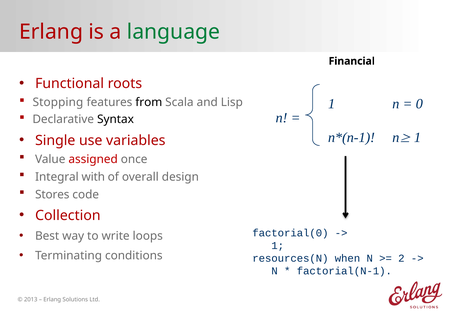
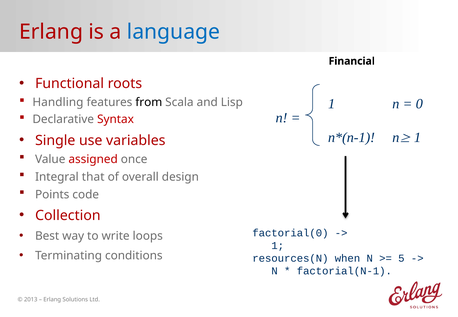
language colour: green -> blue
Stopping: Stopping -> Handling
Syntax colour: black -> red
with: with -> that
Stores: Stores -> Points
2: 2 -> 5
